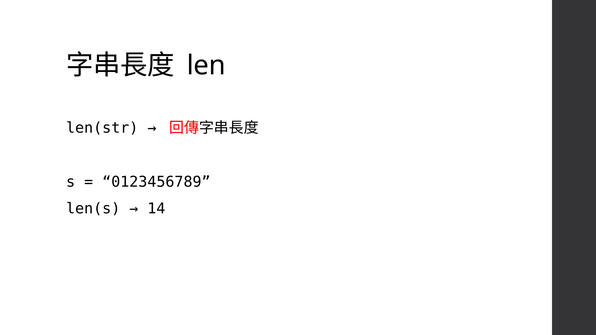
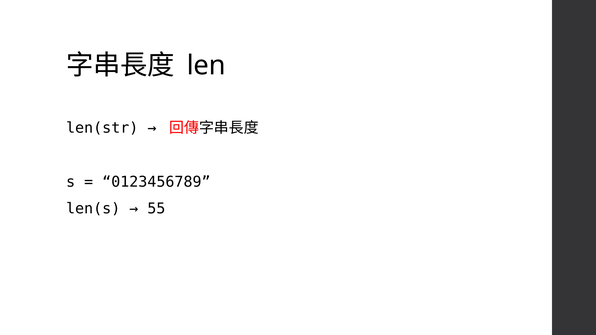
14: 14 -> 55
